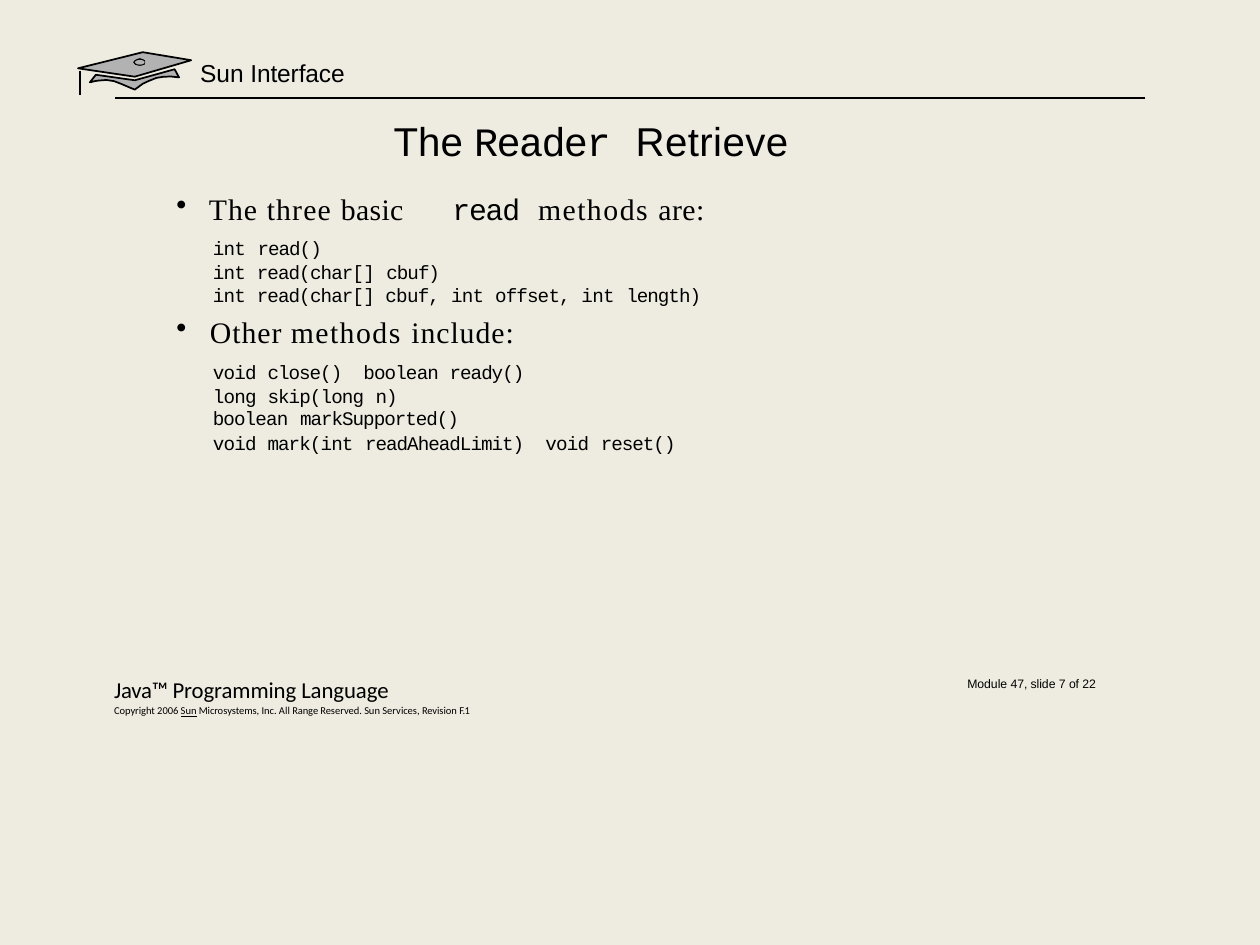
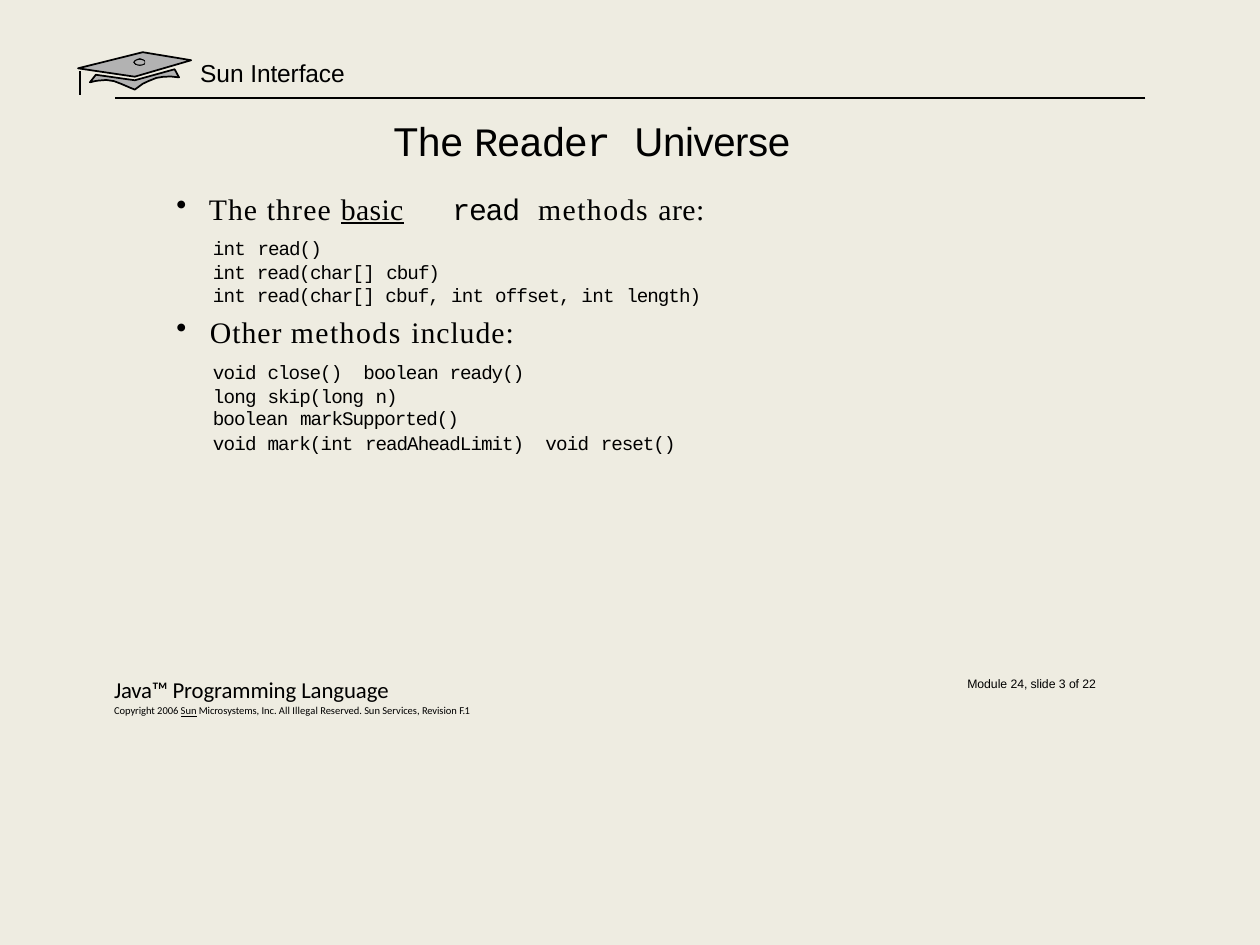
Retrieve: Retrieve -> Universe
basic underline: none -> present
47: 47 -> 24
7: 7 -> 3
Range: Range -> Illegal
